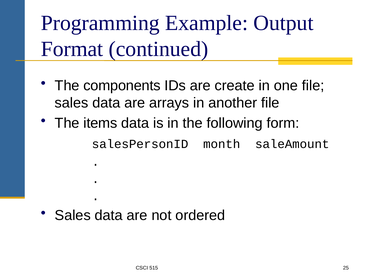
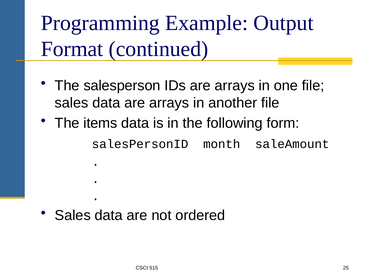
components: components -> salesperson
IDs are create: create -> arrays
